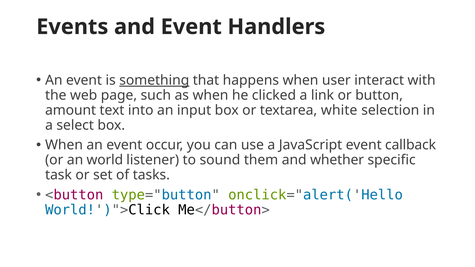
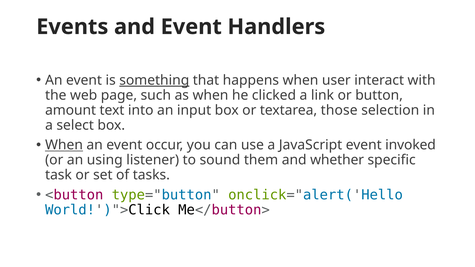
white: white -> those
When at (64, 145) underline: none -> present
callback: callback -> invoked
world: world -> using
